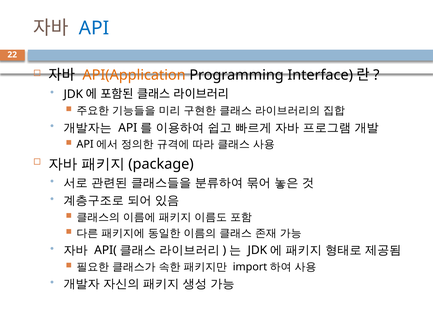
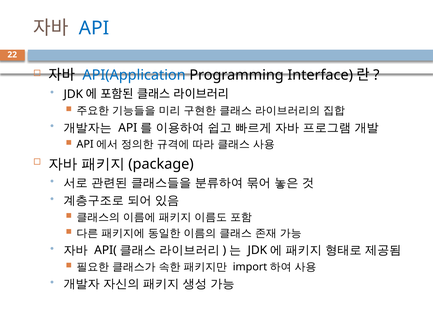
API(Application colour: orange -> blue
